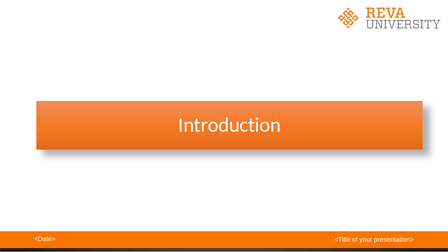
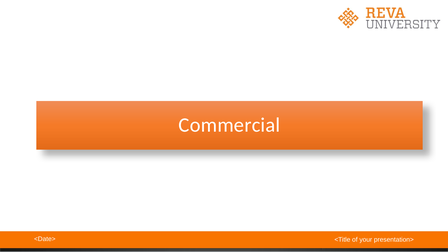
Introduction: Introduction -> Commercial
